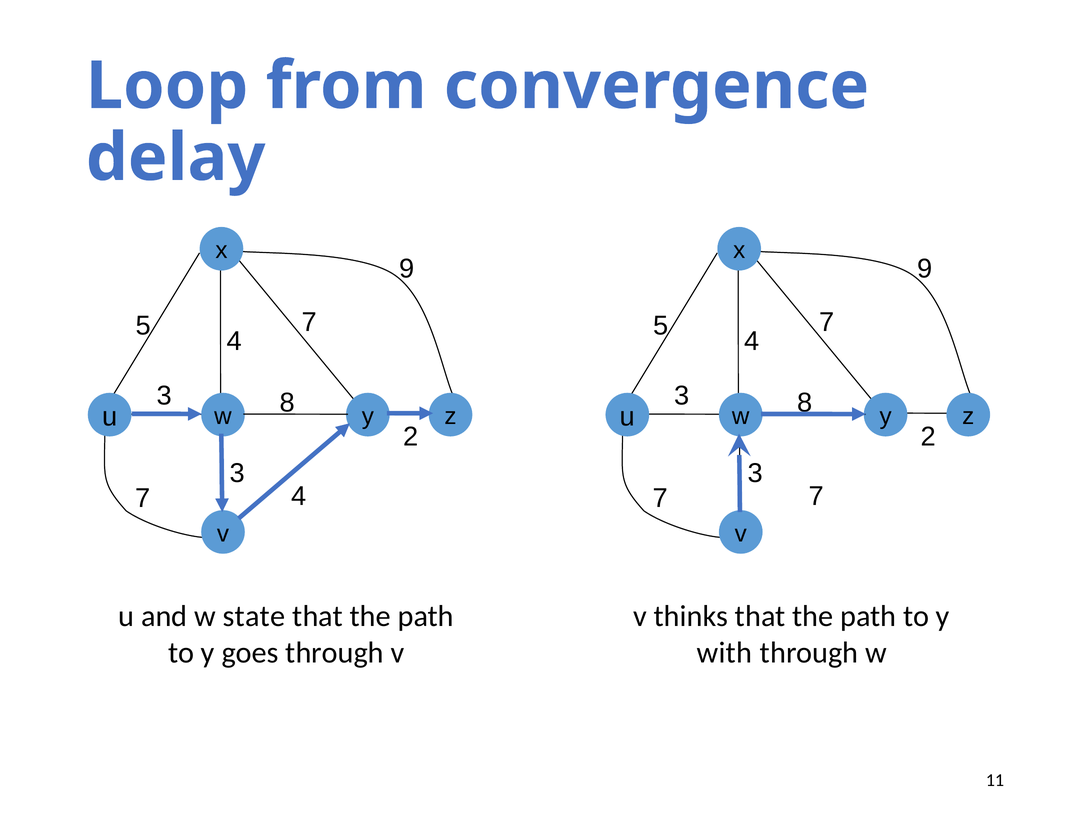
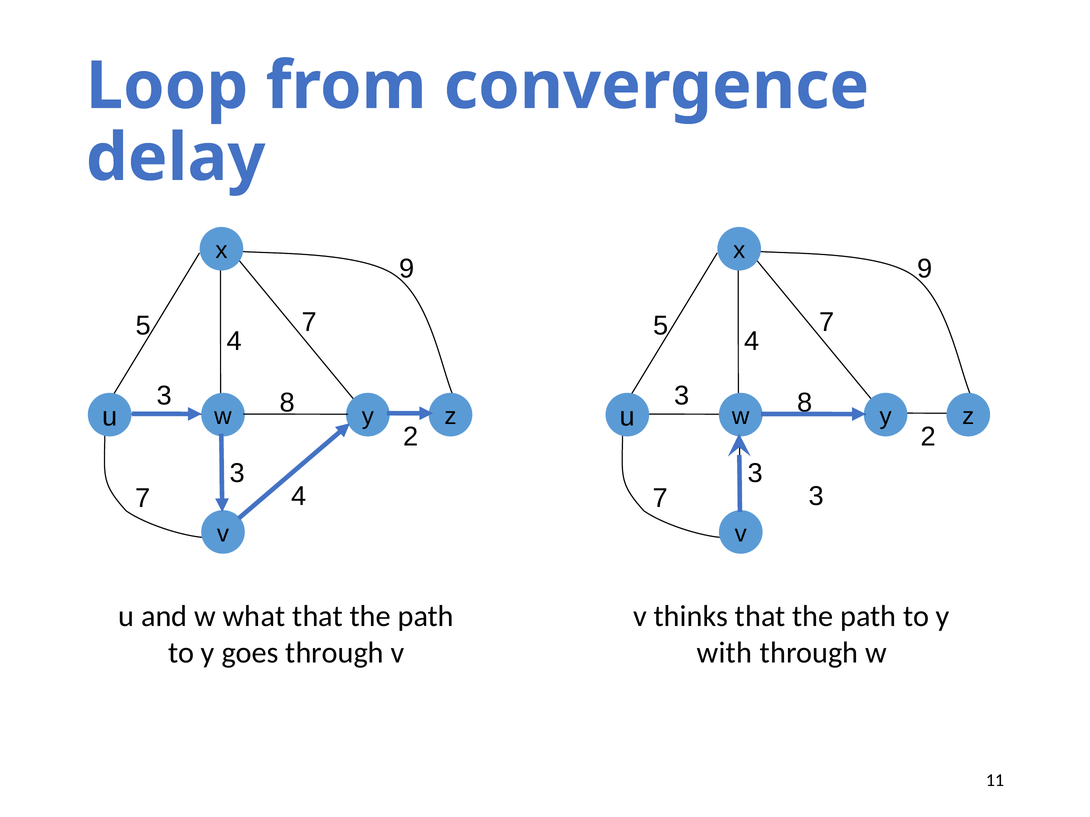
7 7: 7 -> 3
state: state -> what
